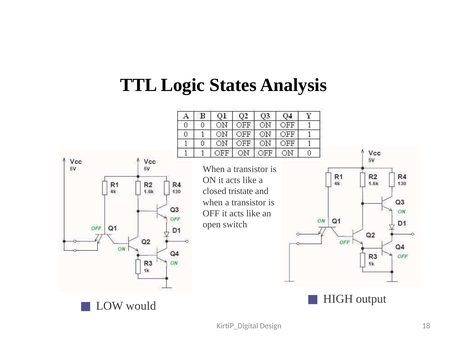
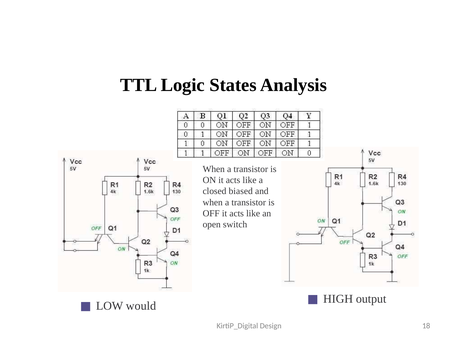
tristate: tristate -> biased
